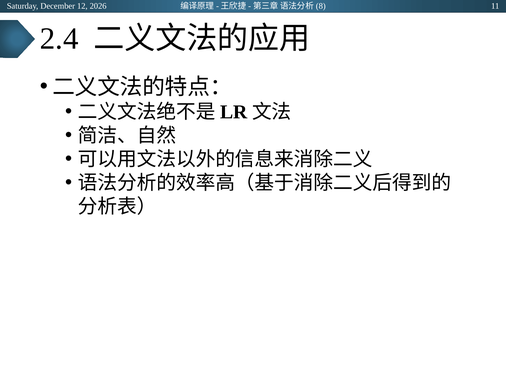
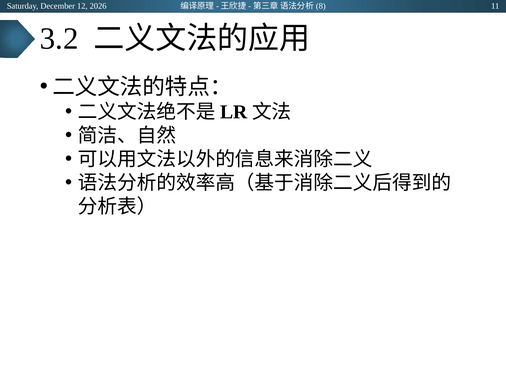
2.4: 2.4 -> 3.2
